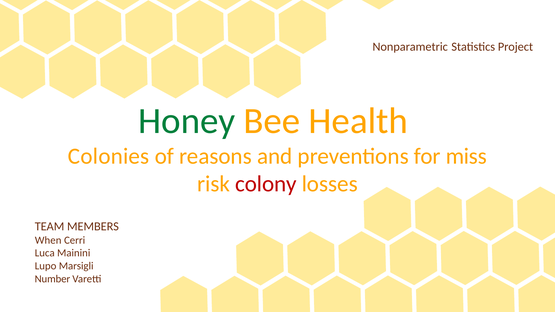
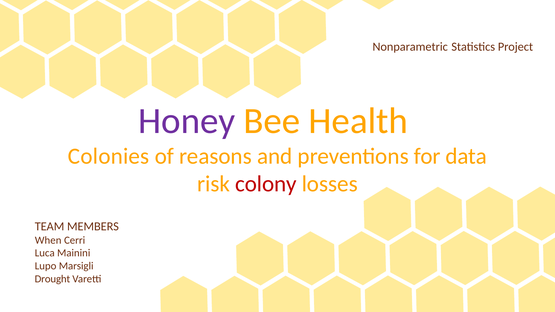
Honey colour: green -> purple
miss: miss -> data
Number: Number -> Drought
